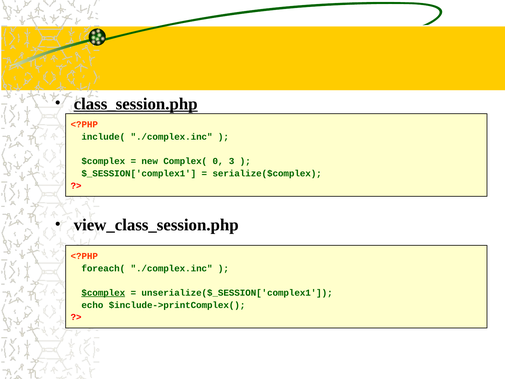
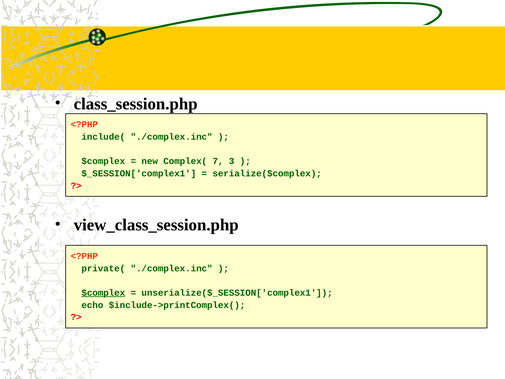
class_session.php underline: present -> none
0: 0 -> 7
foreach(: foreach( -> private(
